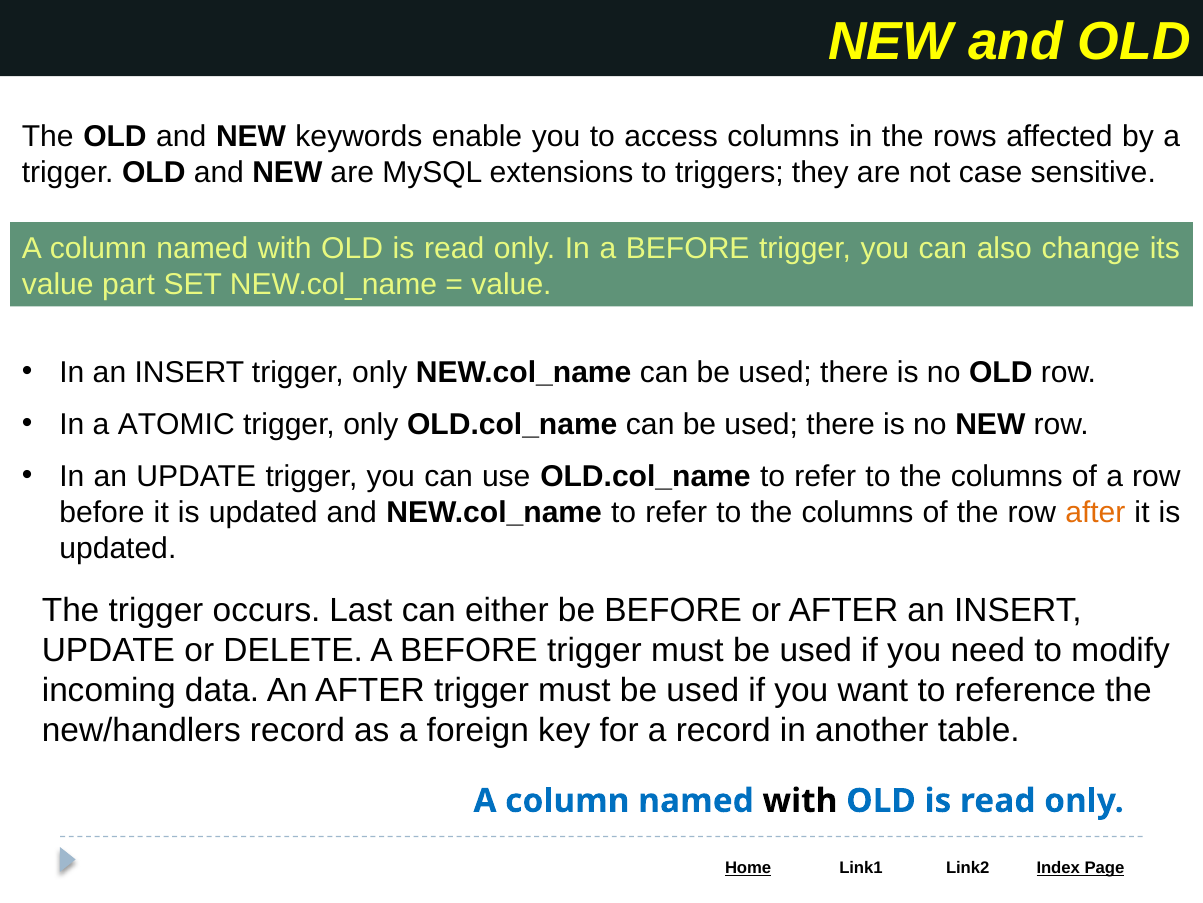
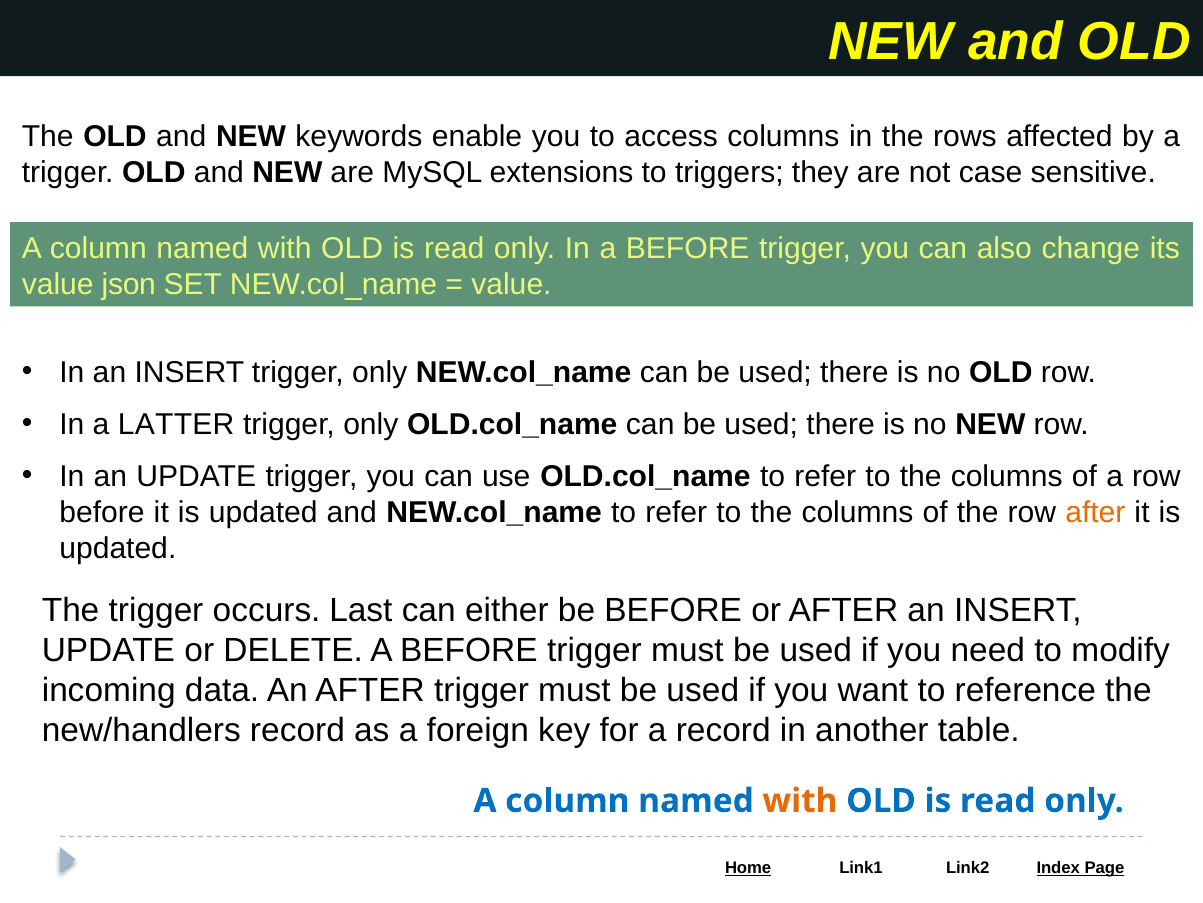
part: part -> json
ATOMIC: ATOMIC -> LATTER
with at (800, 800) colour: black -> orange
